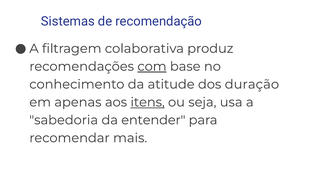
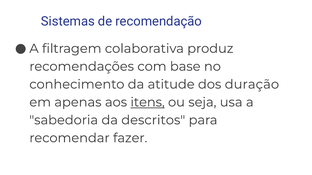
com underline: present -> none
entender: entender -> descritos
mais: mais -> fazer
